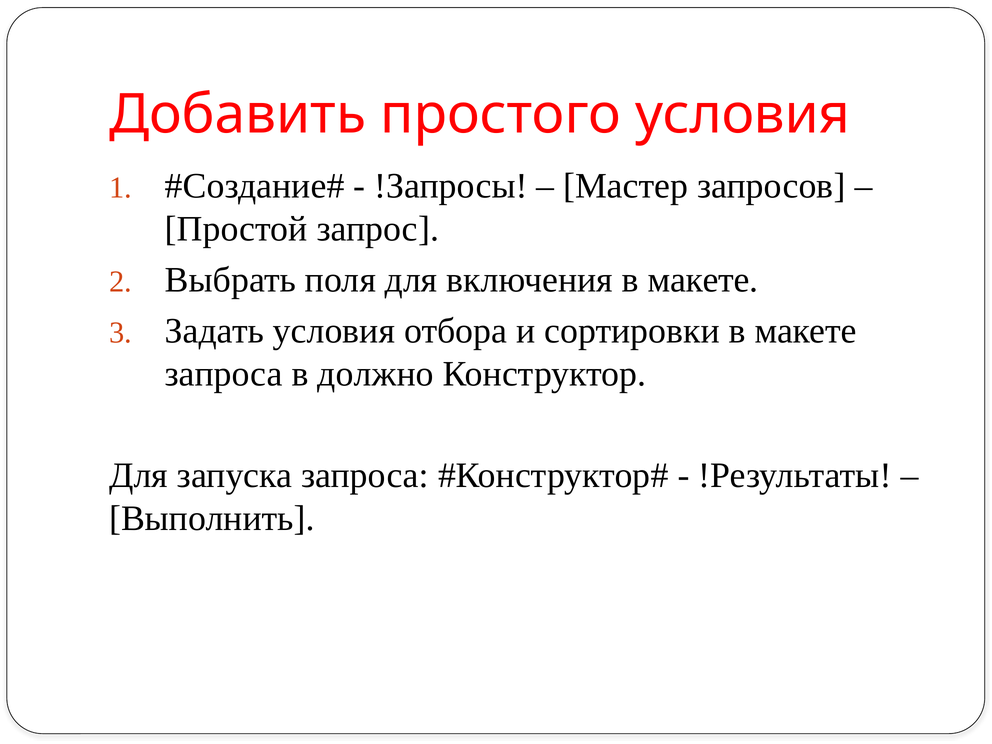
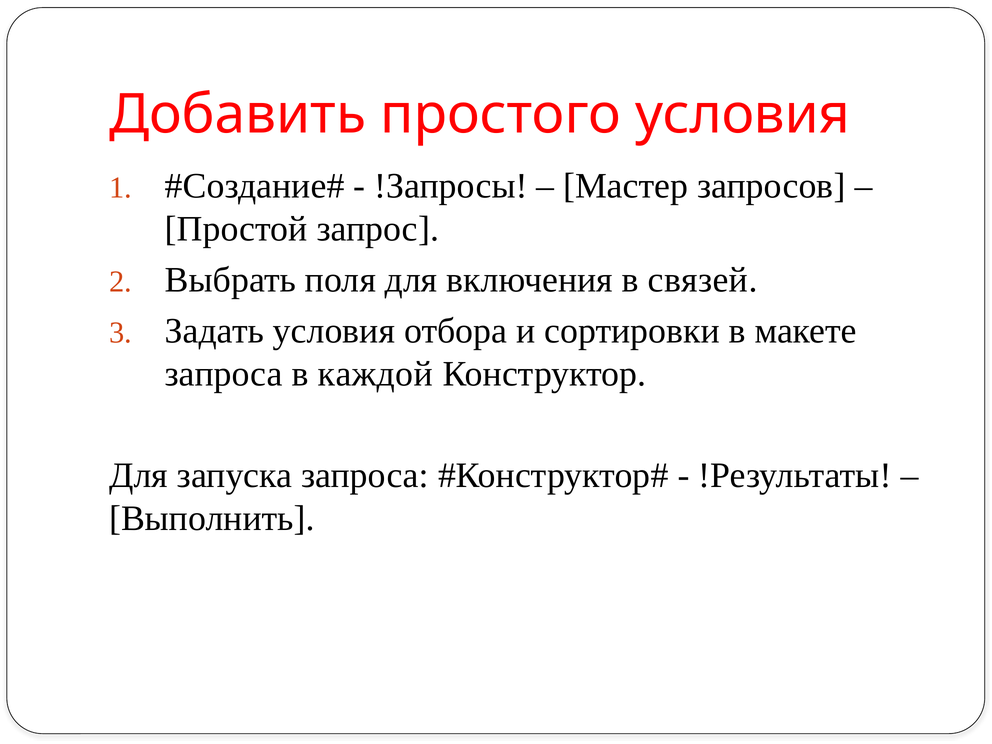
включения в макете: макете -> связей
должно: должно -> каждой
